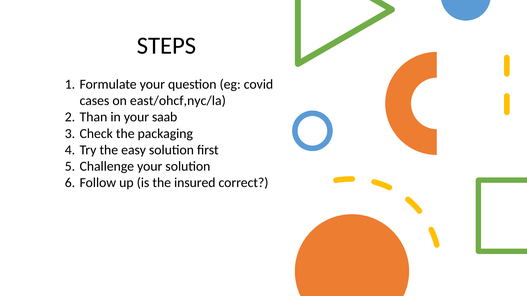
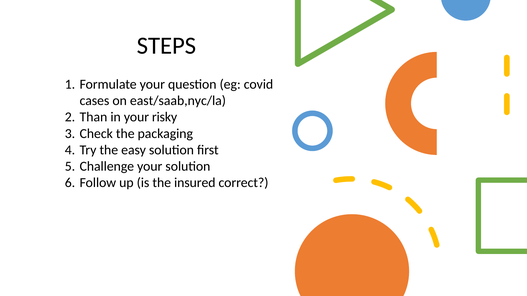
east/ohcf,nyc/la: east/ohcf,nyc/la -> east/saab,nyc/la
saab: saab -> risky
